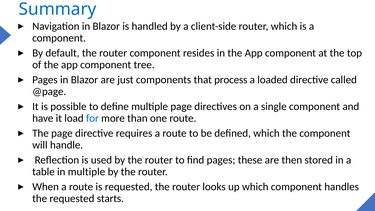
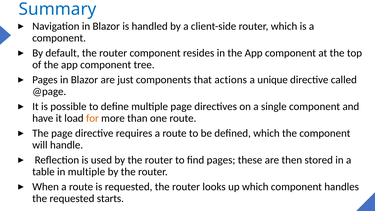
process: process -> actions
loaded: loaded -> unique
for colour: blue -> orange
